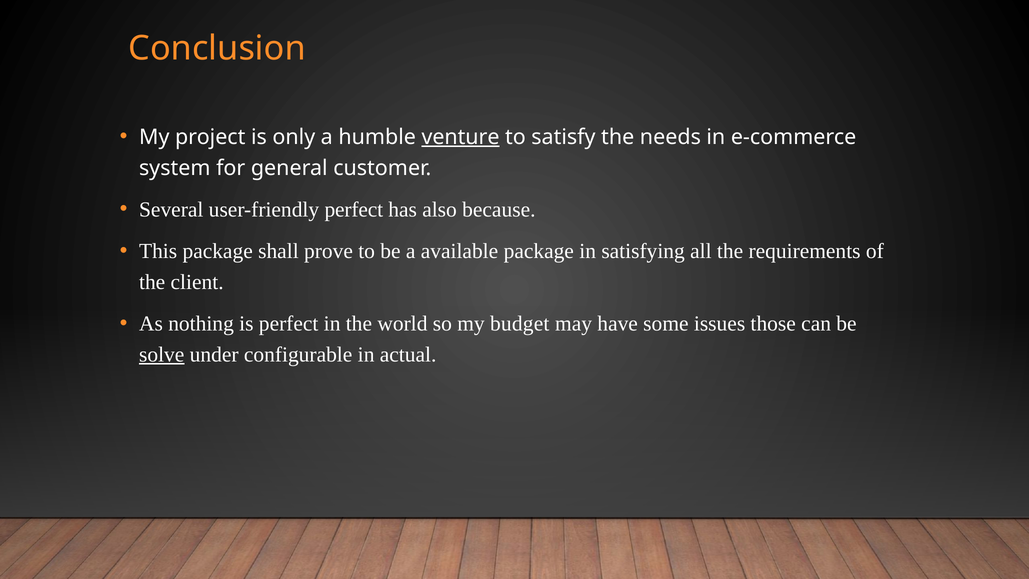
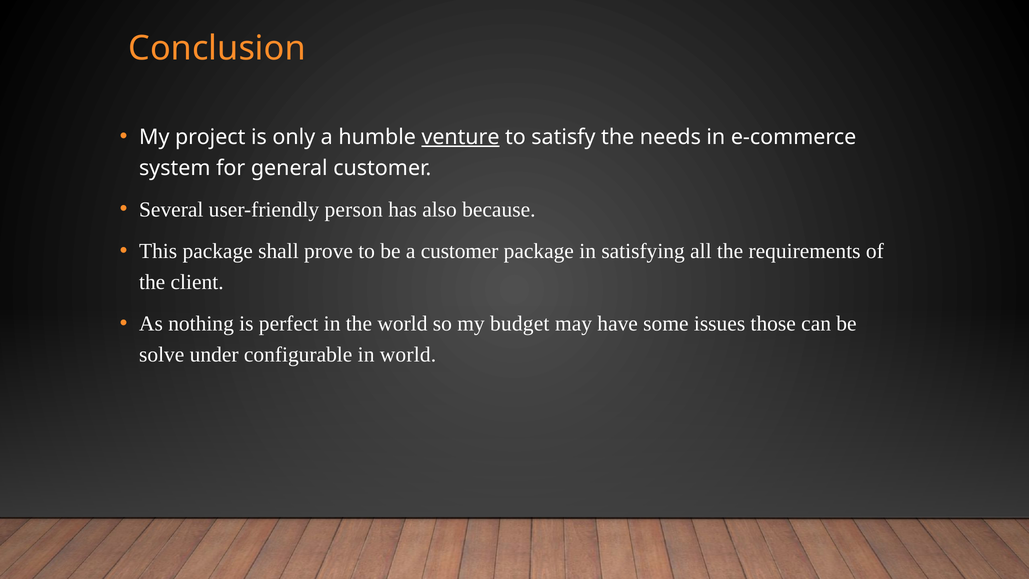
user-friendly perfect: perfect -> person
a available: available -> customer
solve underline: present -> none
in actual: actual -> world
